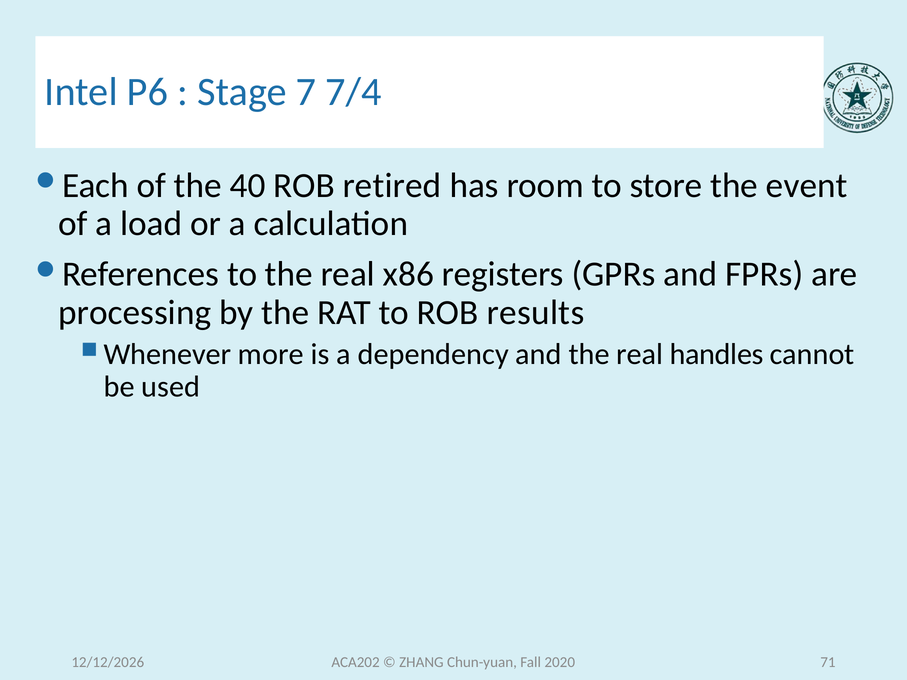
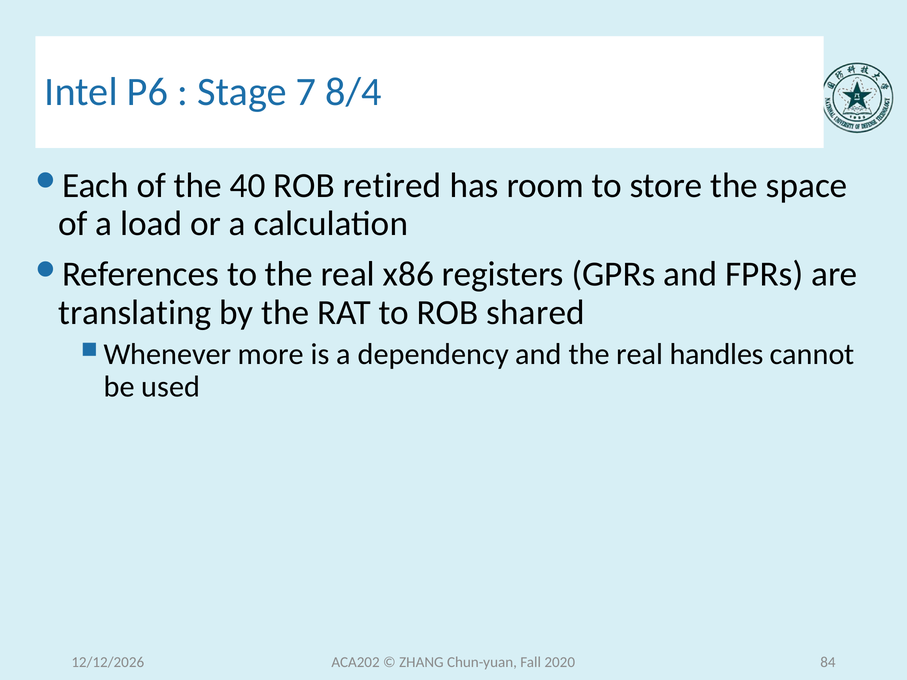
7/4: 7/4 -> 8/4
event: event -> space
processing: processing -> translating
results: results -> shared
71: 71 -> 84
